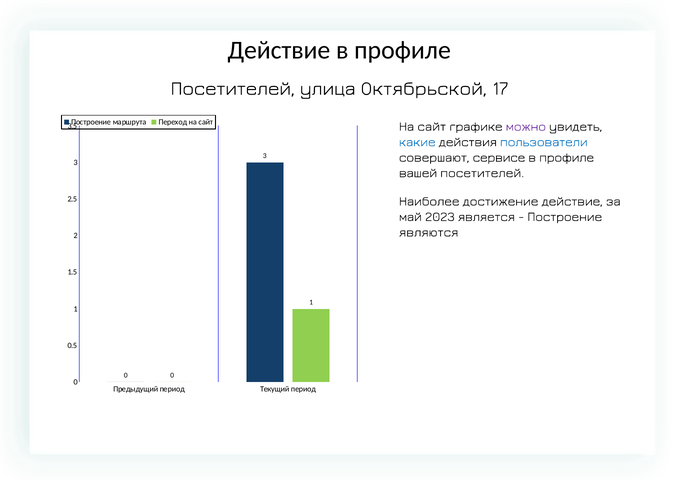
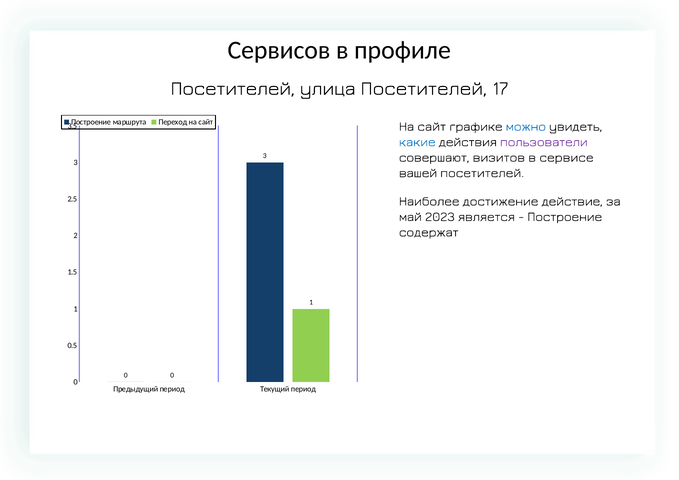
Действие at (279, 50): Действие -> Сервисов
улица Октябрьской: Октябрьской -> Посетителей
можно colour: purple -> blue
пользователи colour: blue -> purple
сервисе: сервисе -> визитов
профиле at (567, 157): профиле -> сервисе
являются: являются -> содержат
